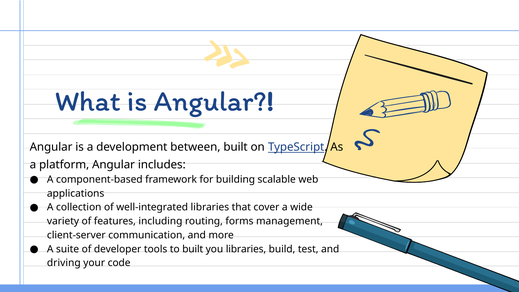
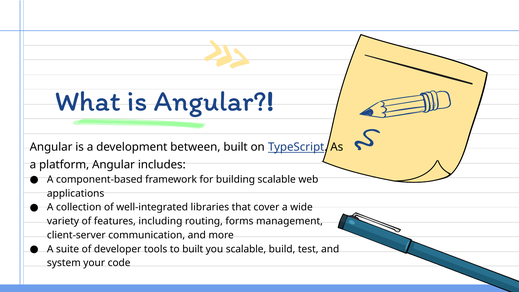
you libraries: libraries -> scalable
driving: driving -> system
